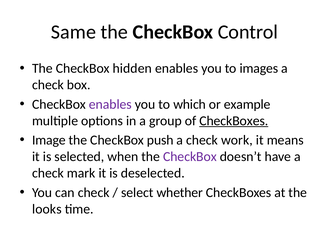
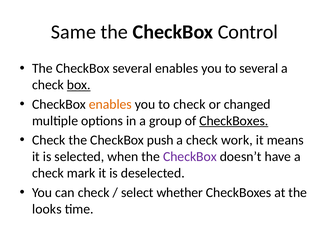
CheckBox hidden: hidden -> several
to images: images -> several
box underline: none -> present
enables at (110, 104) colour: purple -> orange
to which: which -> check
example: example -> changed
Image at (49, 140): Image -> Check
